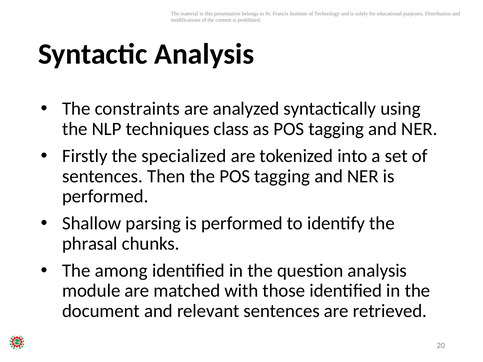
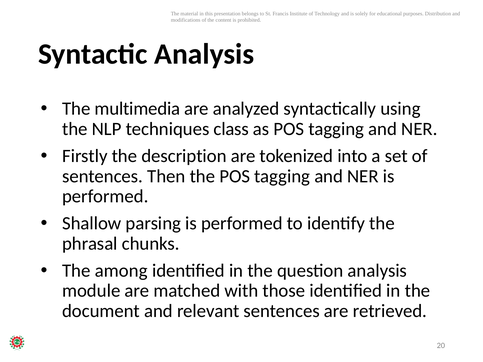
constraints: constraints -> multimedia
specialized: specialized -> description
